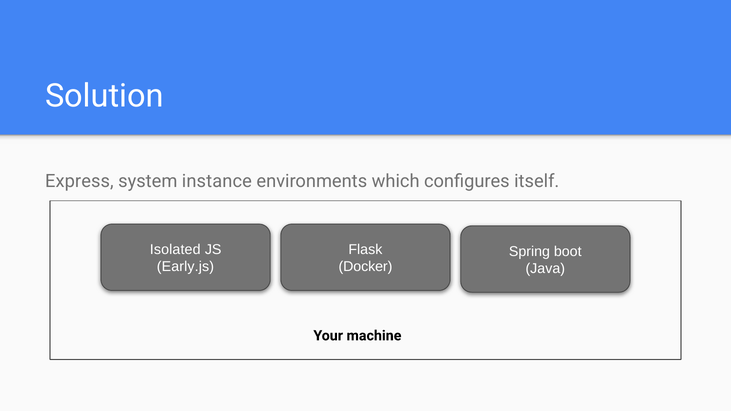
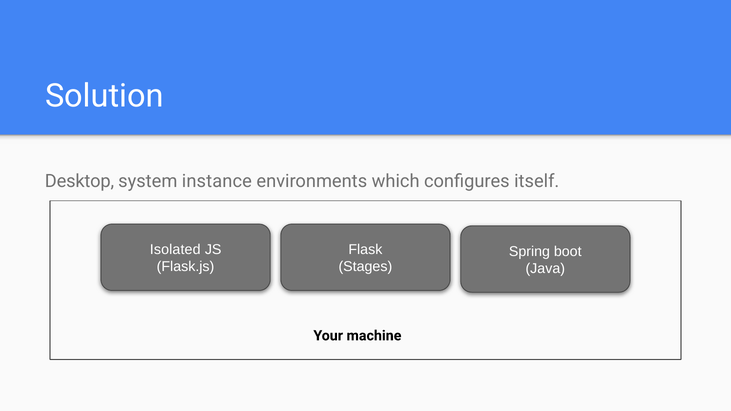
Express: Express -> Desktop
Early.js: Early.js -> Flask.js
Docker: Docker -> Stages
